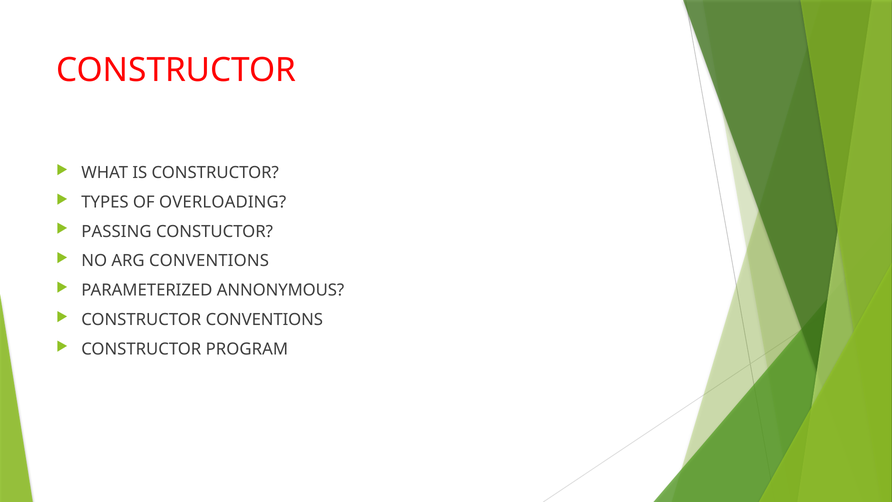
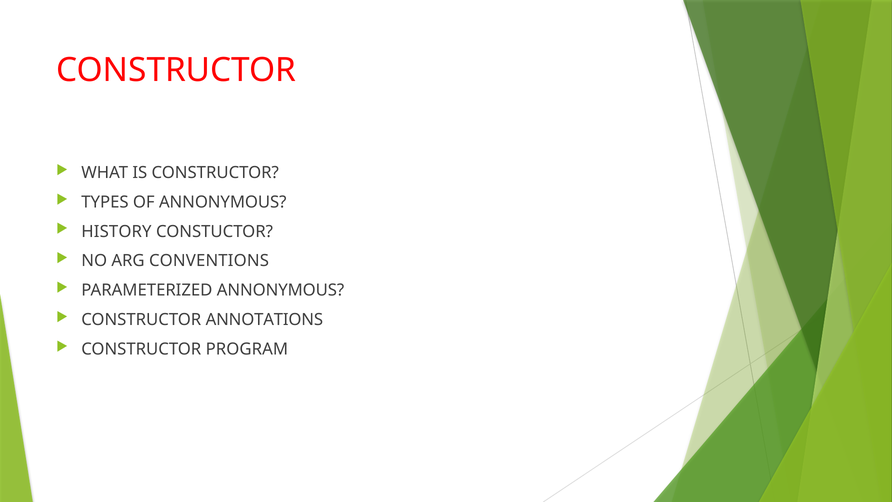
OF OVERLOADING: OVERLOADING -> ANNONYMOUS
PASSING: PASSING -> HISTORY
CONSTRUCTOR CONVENTIONS: CONVENTIONS -> ANNOTATIONS
